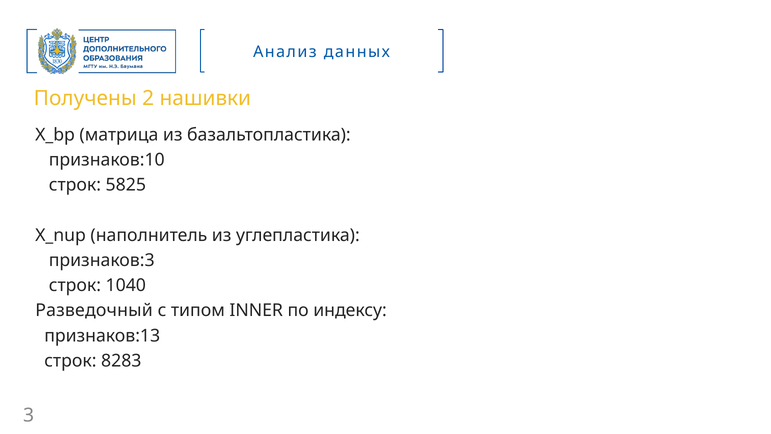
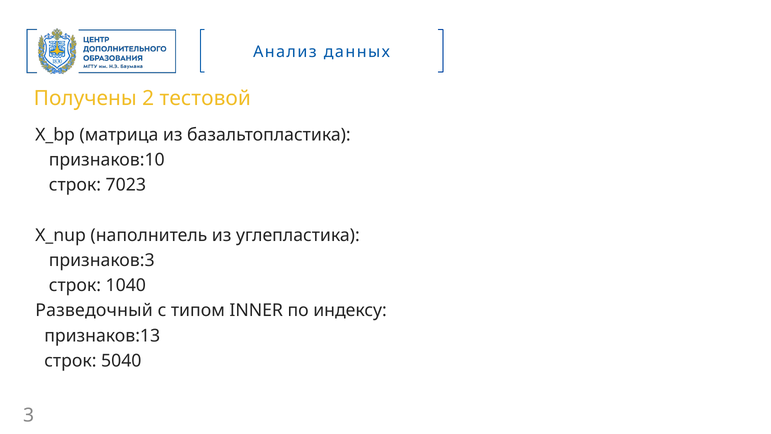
нашивки: нашивки -> тестовой
5825: 5825 -> 7023
8283: 8283 -> 5040
